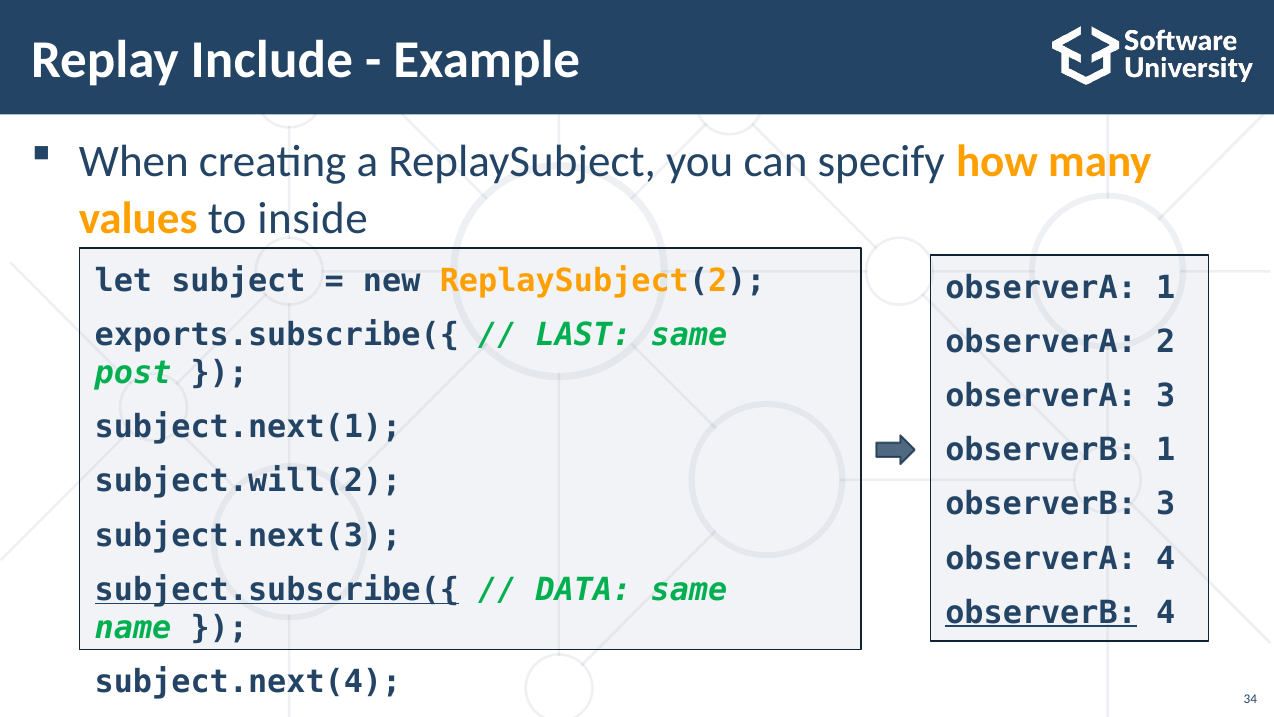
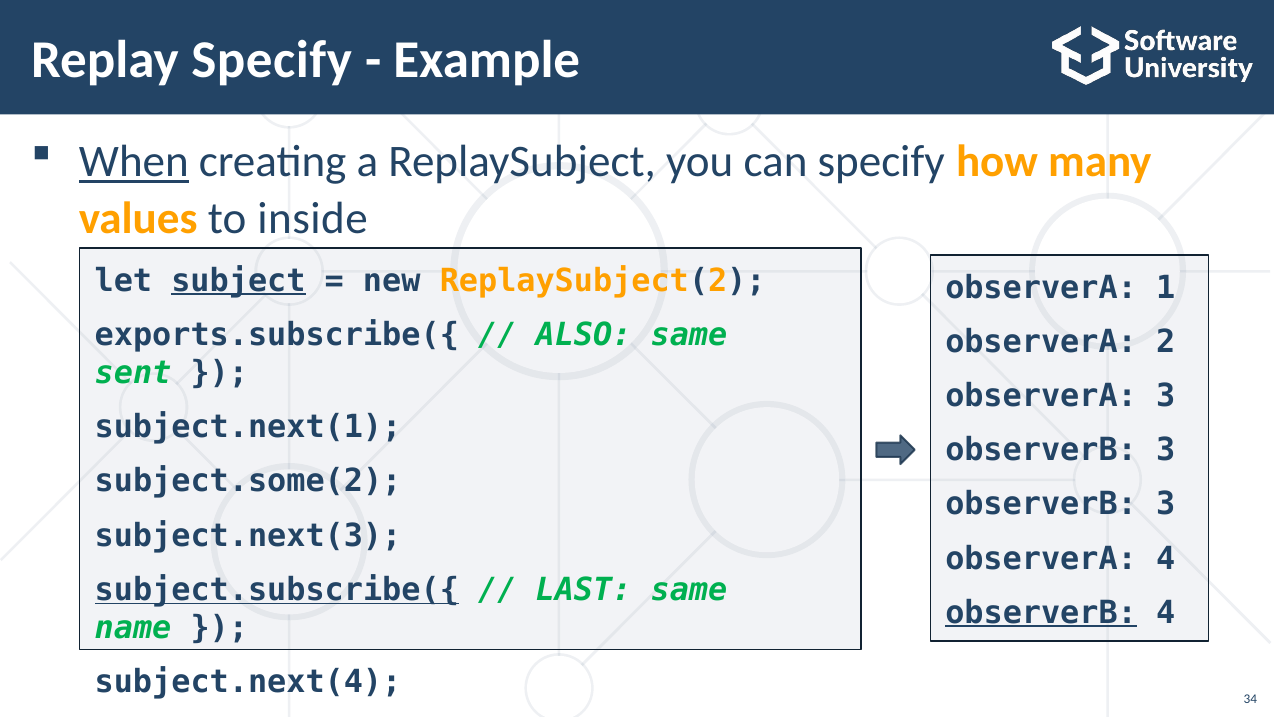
Replay Include: Include -> Specify
When underline: none -> present
subject underline: none -> present
LAST: LAST -> ALSO
post: post -> sent
1 at (1166, 450): 1 -> 3
subject.will(2: subject.will(2 -> subject.some(2
DATA: DATA -> LAST
